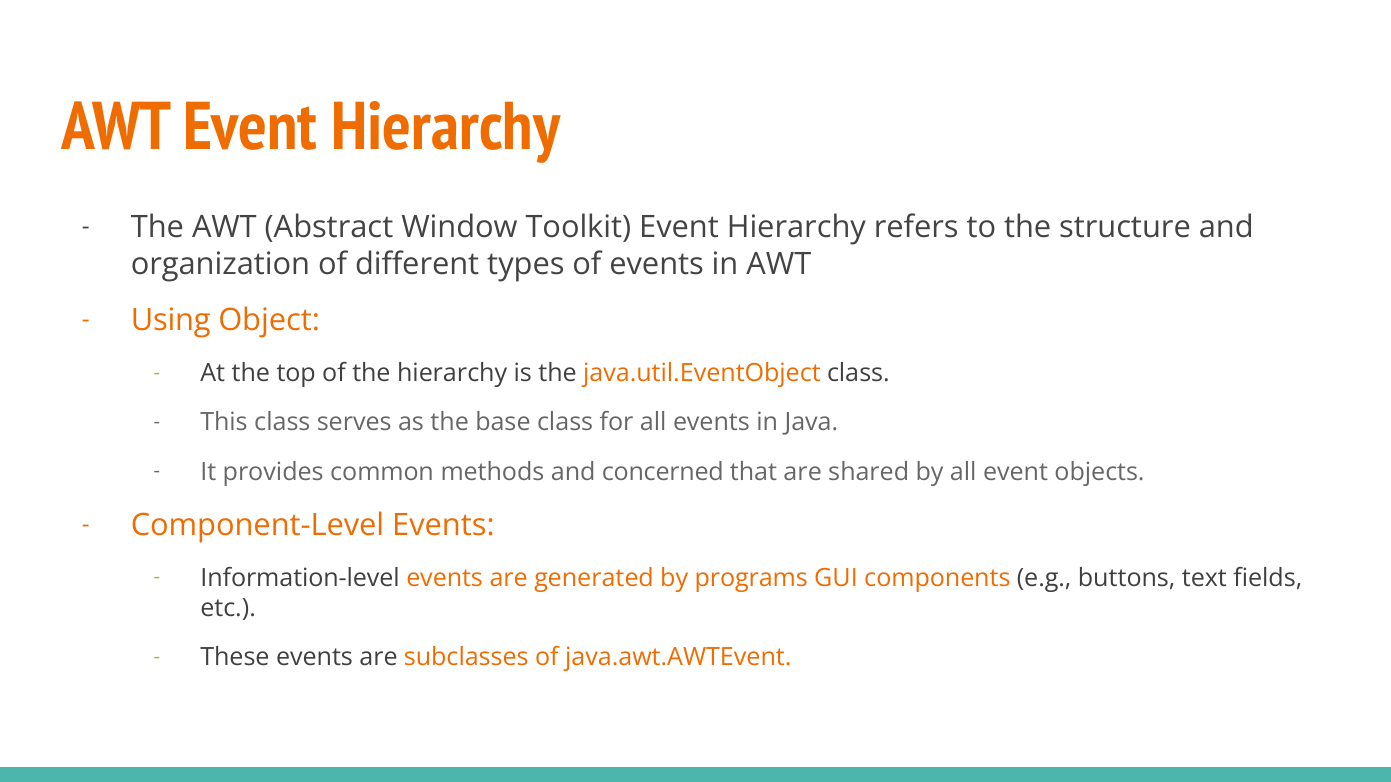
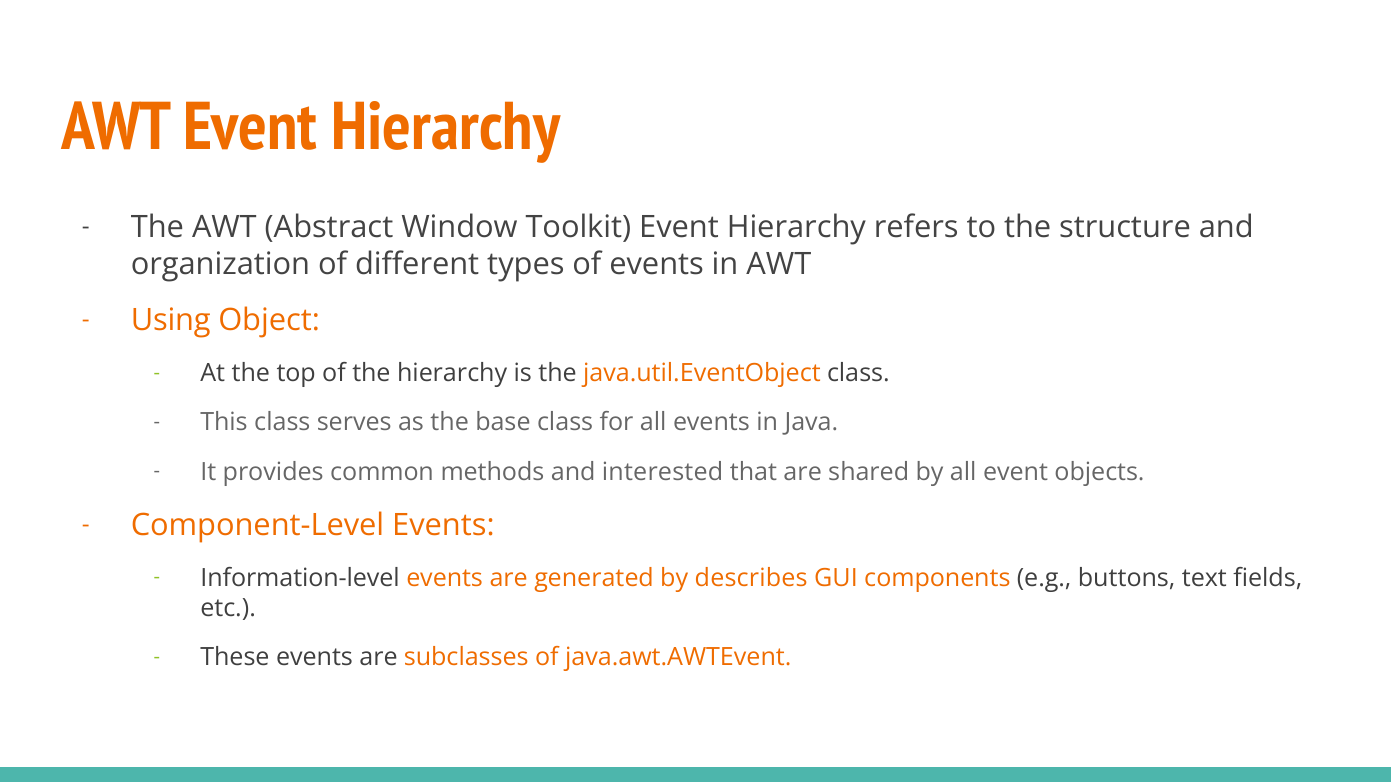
concerned: concerned -> interested
programs: programs -> describes
